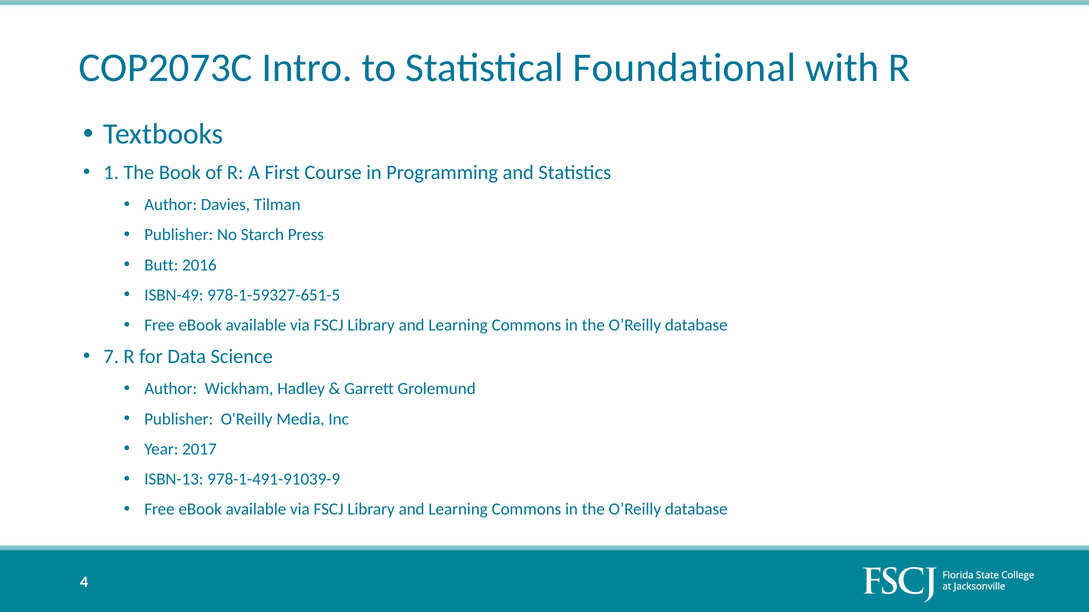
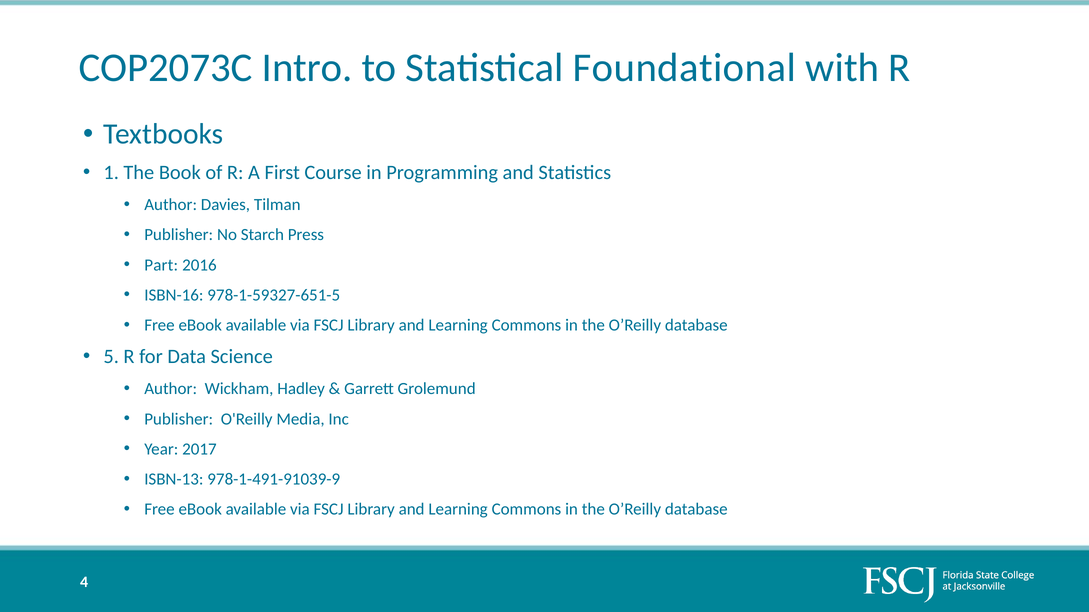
Butt: Butt -> Part
ISBN-49: ISBN-49 -> ISBN-16
7: 7 -> 5
